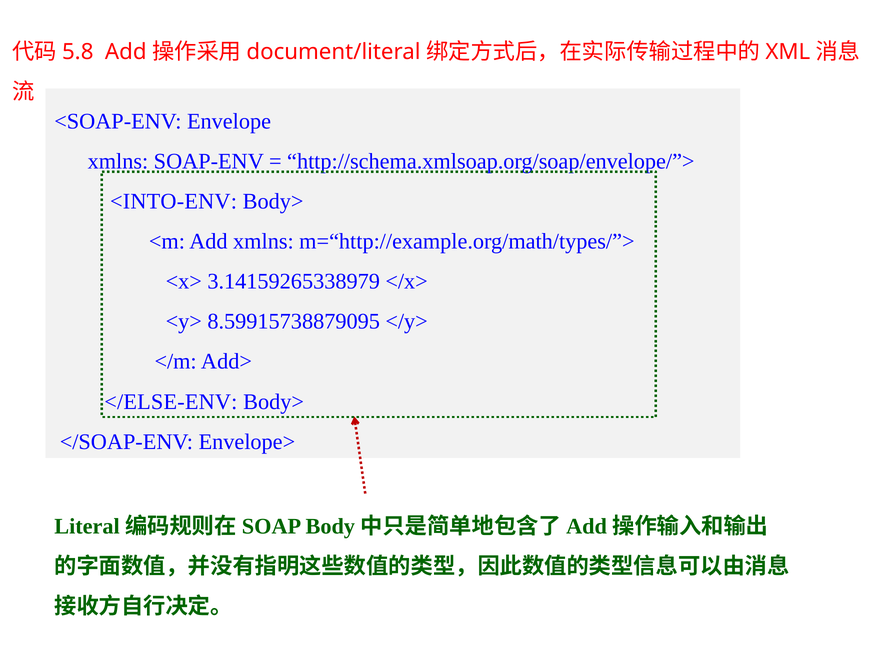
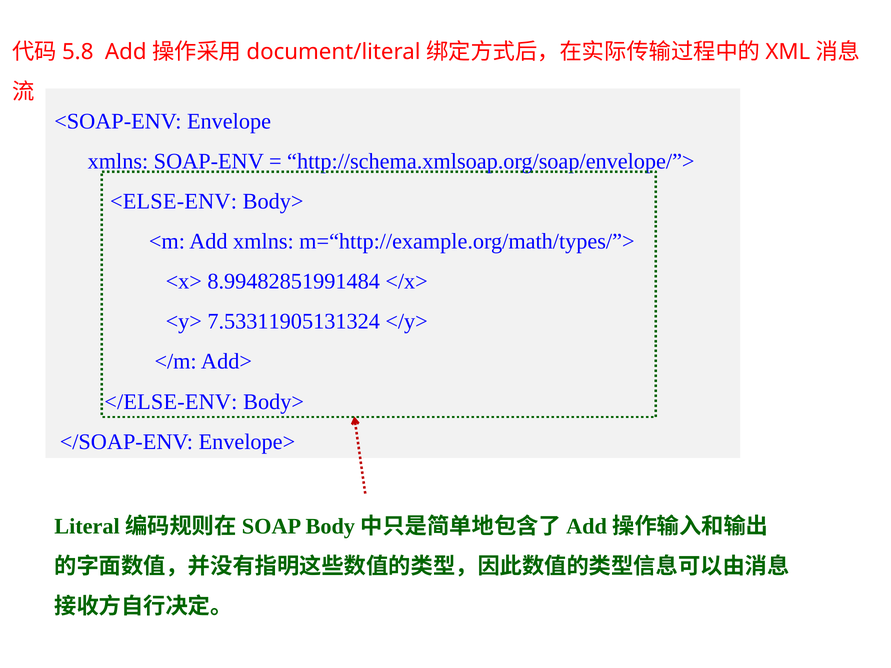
<INTO-ENV: <INTO-ENV -> <ELSE-ENV
3.14159265338979: 3.14159265338979 -> 8.99482851991484
8.59915738879095: 8.59915738879095 -> 7.53311905131324
